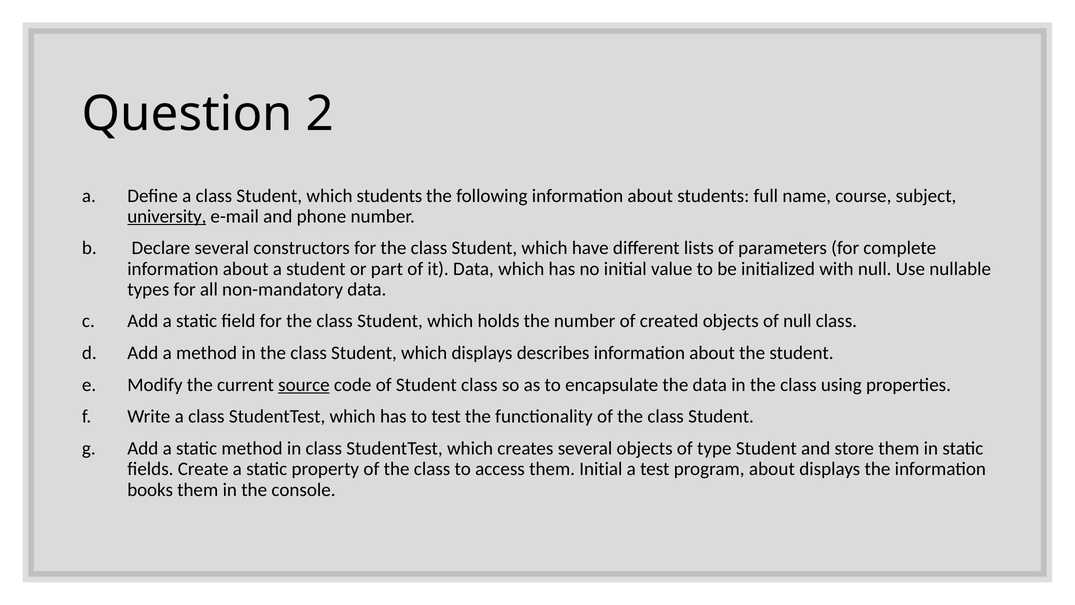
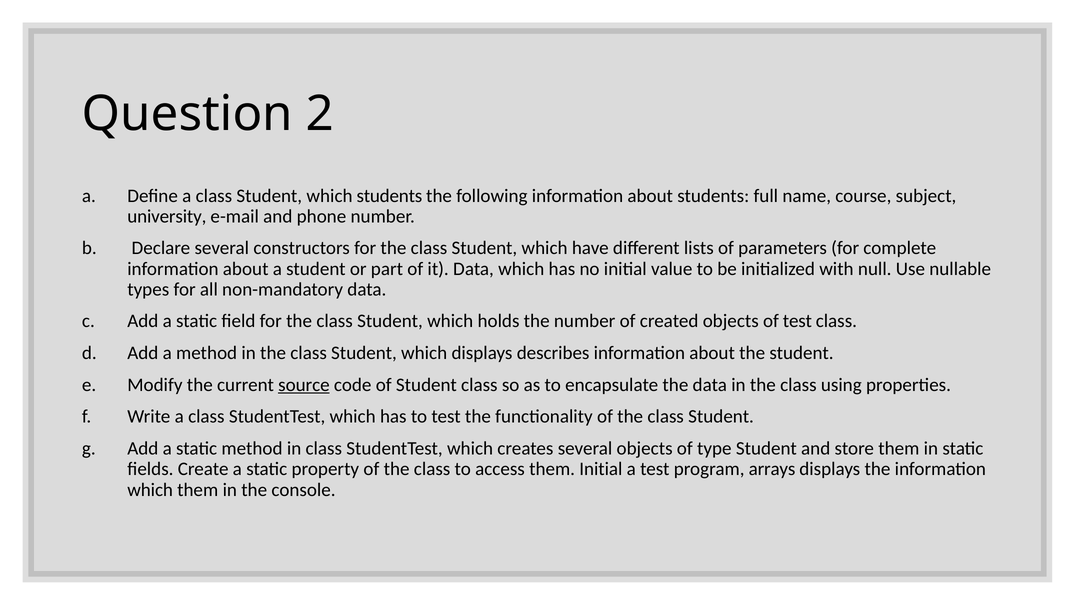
university underline: present -> none
of null: null -> test
program about: about -> arrays
books at (150, 489): books -> which
